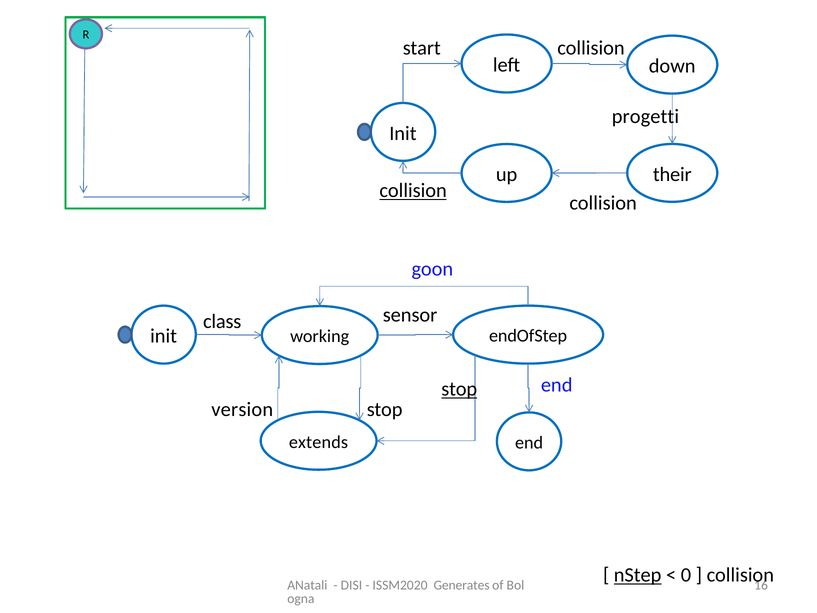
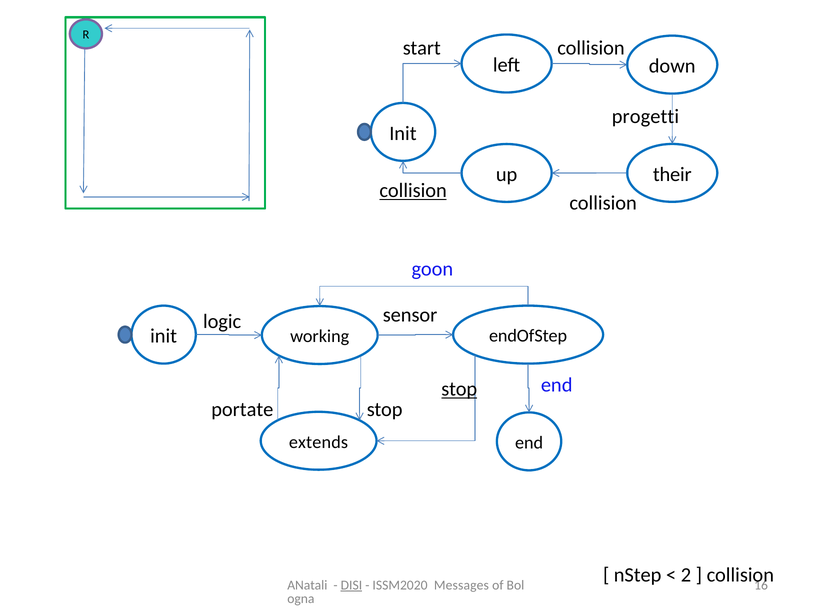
class: class -> logic
version: version -> portate
nStep underline: present -> none
0: 0 -> 2
DISI underline: none -> present
Generates: Generates -> Messages
